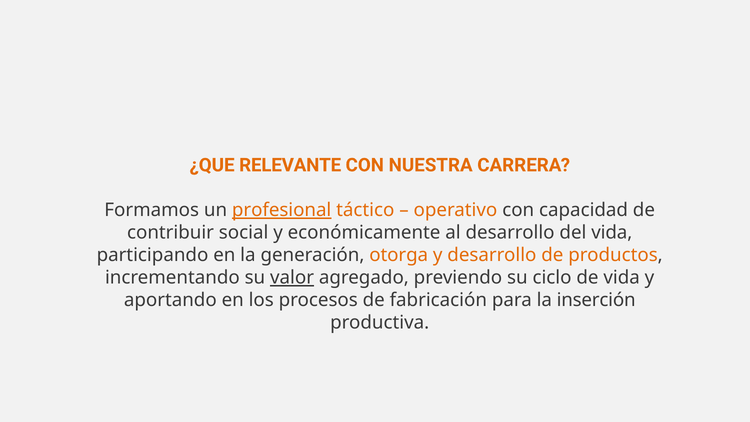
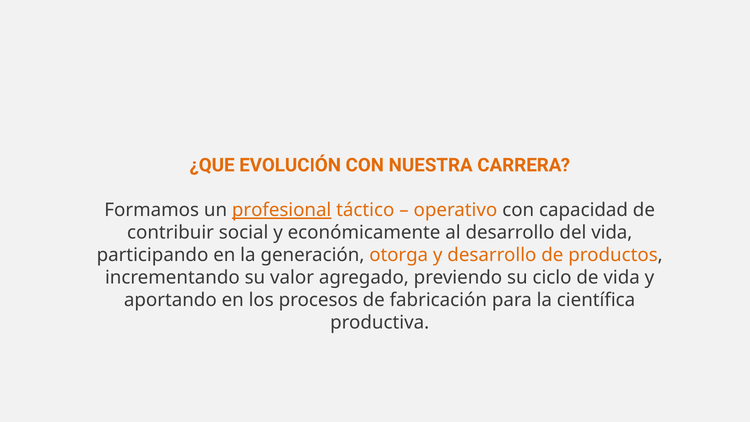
RELEVANTE: RELEVANTE -> EVOLUCIÓN
valor underline: present -> none
inserción: inserción -> científica
